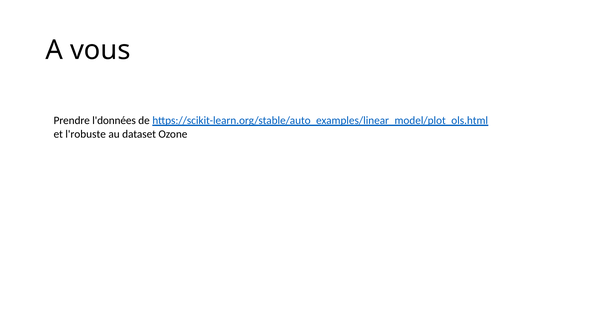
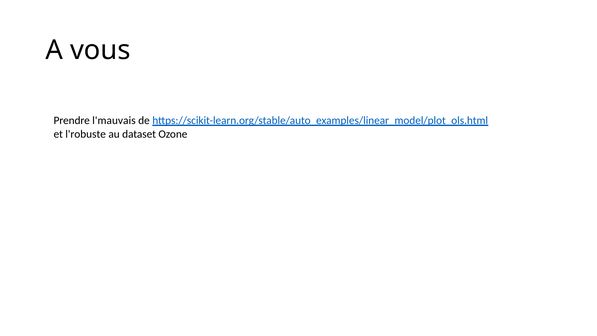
l'données: l'données -> l'mauvais
